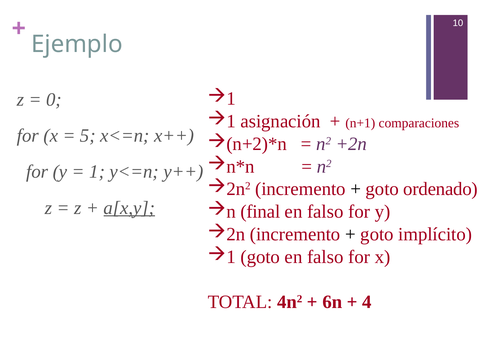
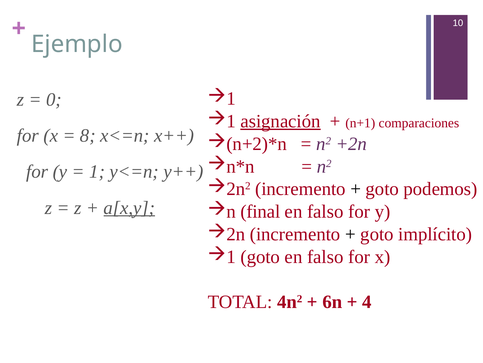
asignación underline: none -> present
5: 5 -> 8
ordenado: ordenado -> podemos
